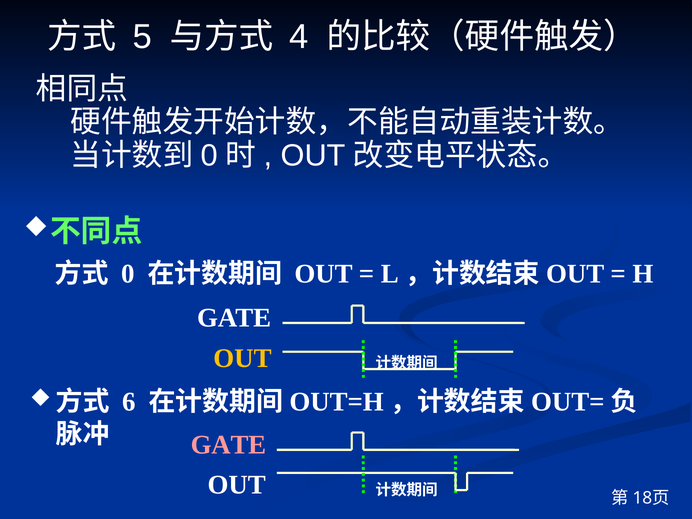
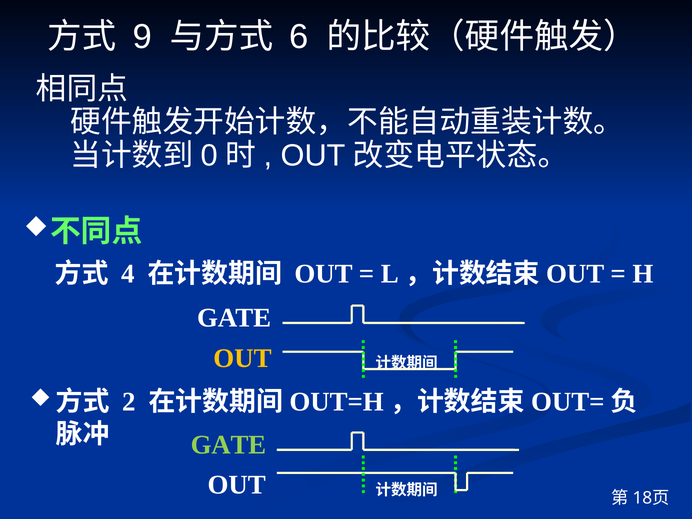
5: 5 -> 9
4: 4 -> 6
0 at (128, 274): 0 -> 4
6: 6 -> 2
GATE at (228, 445) colour: pink -> light green
